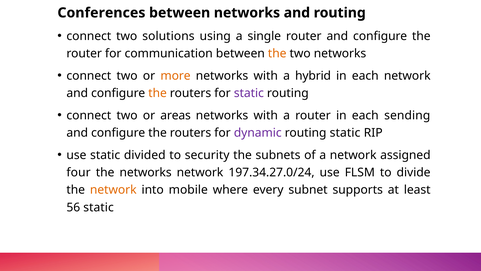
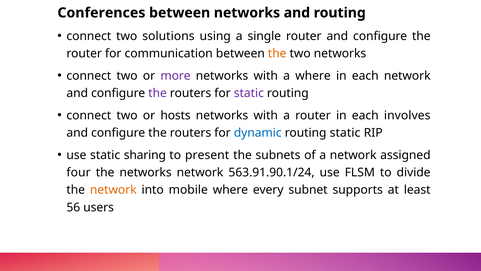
more colour: orange -> purple
a hybrid: hybrid -> where
the at (158, 93) colour: orange -> purple
areas: areas -> hosts
sending: sending -> involves
dynamic colour: purple -> blue
divided: divided -> sharing
security: security -> present
197.34.27.0/24: 197.34.27.0/24 -> 563.91.90.1/24
56 static: static -> users
